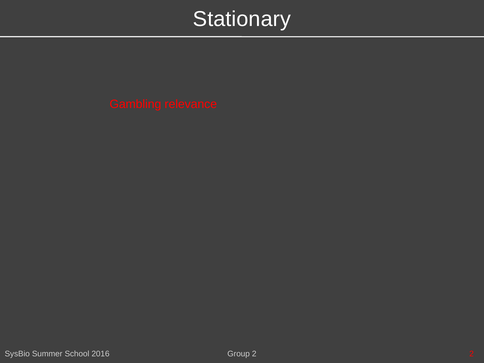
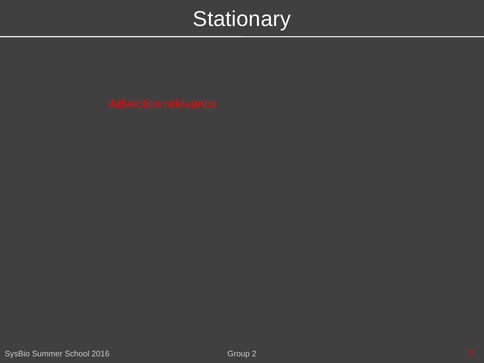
Gambling: Gambling -> Advection
